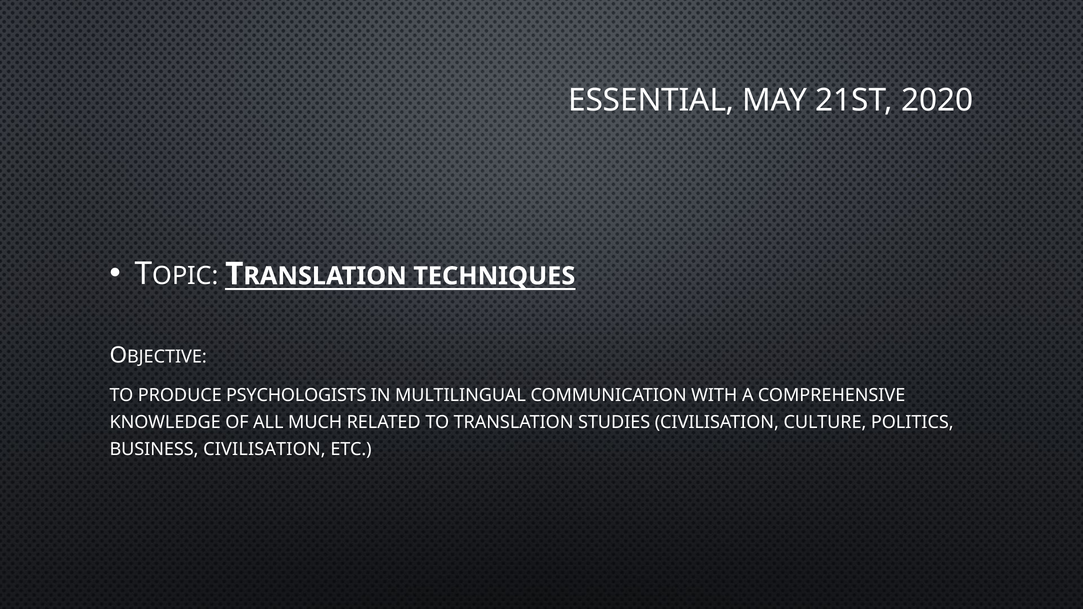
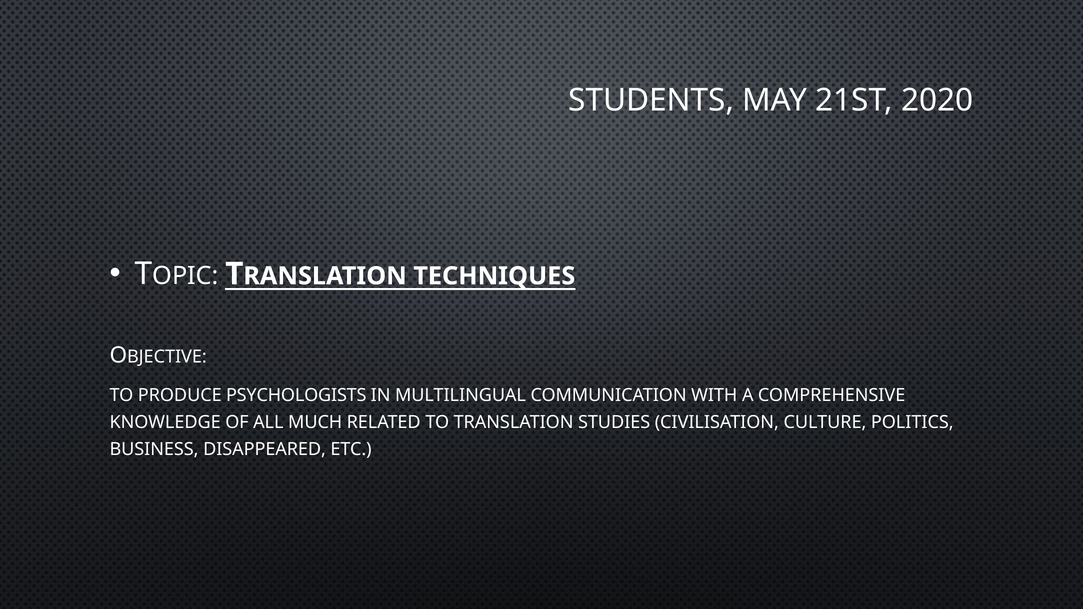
ESSENTIAL: ESSENTIAL -> STUDENTS
BUSINESS CIVILISATION: CIVILISATION -> DISAPPEARED
